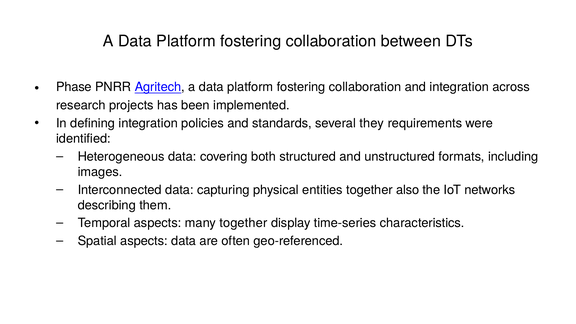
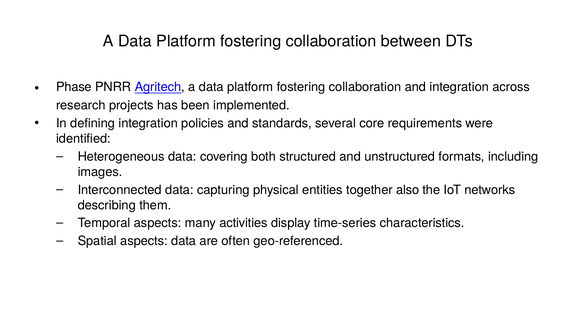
they: they -> core
many together: together -> activities
